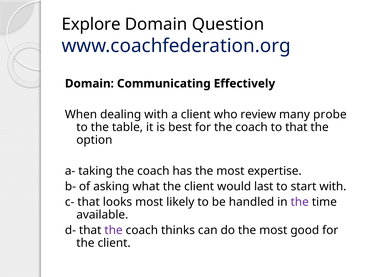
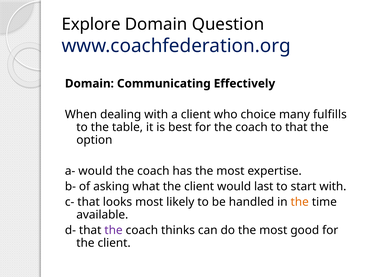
review: review -> choice
probe: probe -> fulfills
a- taking: taking -> would
the at (300, 202) colour: purple -> orange
